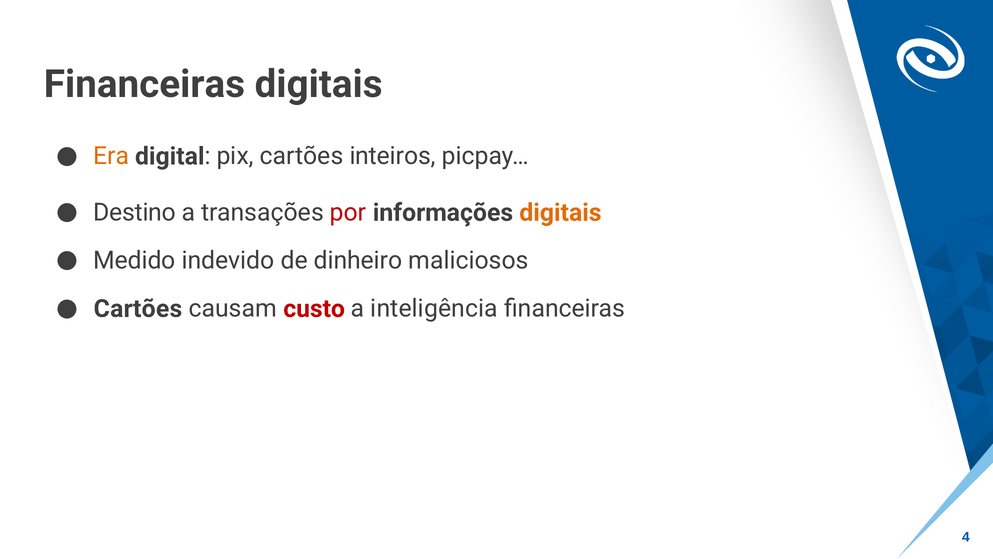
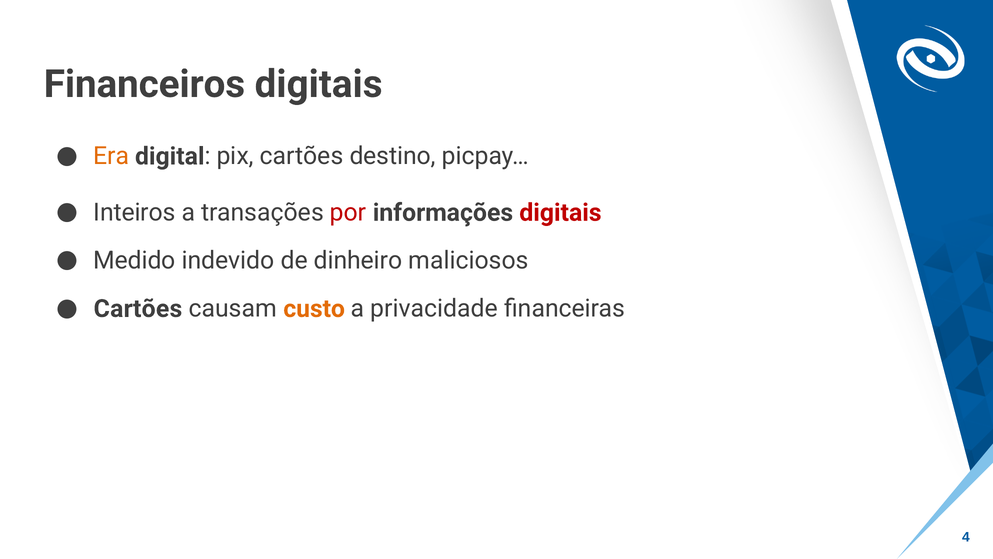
Financeiras at (144, 84): Financeiras -> Financeiros
inteiros: inteiros -> destino
Destino: Destino -> Inteiros
digitais at (560, 212) colour: orange -> red
custo colour: red -> orange
inteligência: inteligência -> privacidade
